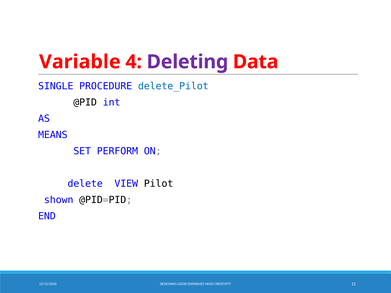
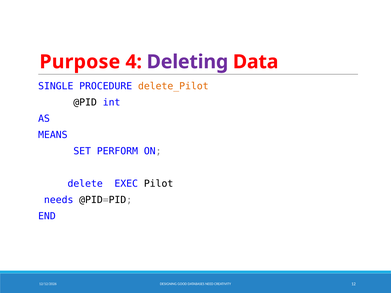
Variable: Variable -> Purpose
delete_Pilot colour: blue -> orange
VIEW: VIEW -> EXEC
shown: shown -> needs
